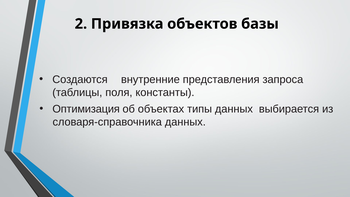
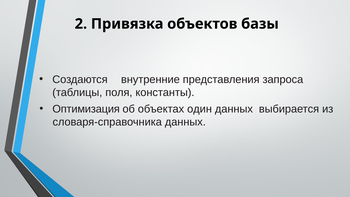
типы: типы -> один
